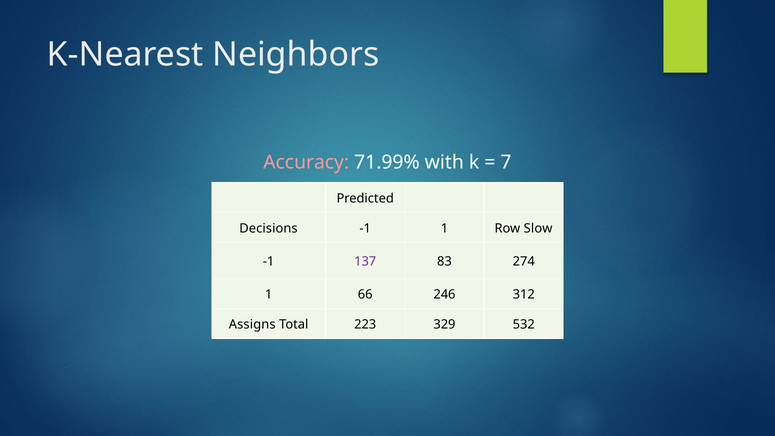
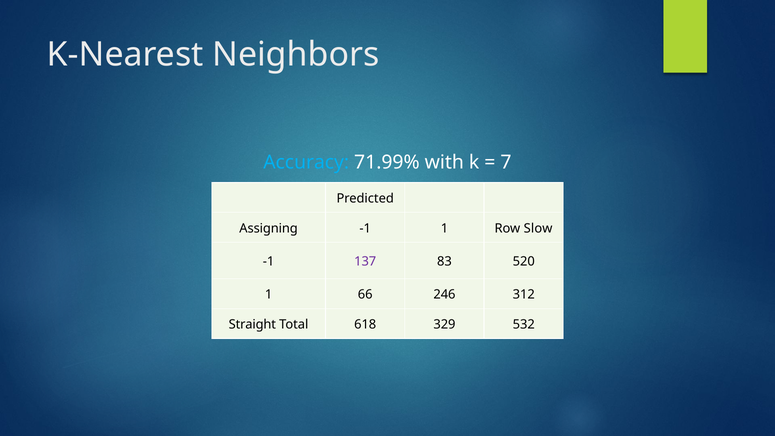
Accuracy colour: pink -> light blue
Decisions: Decisions -> Assigning
274: 274 -> 520
Assigns: Assigns -> Straight
223: 223 -> 618
